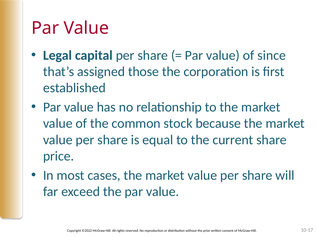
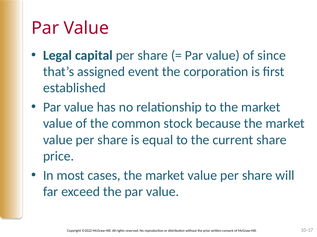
those: those -> event
